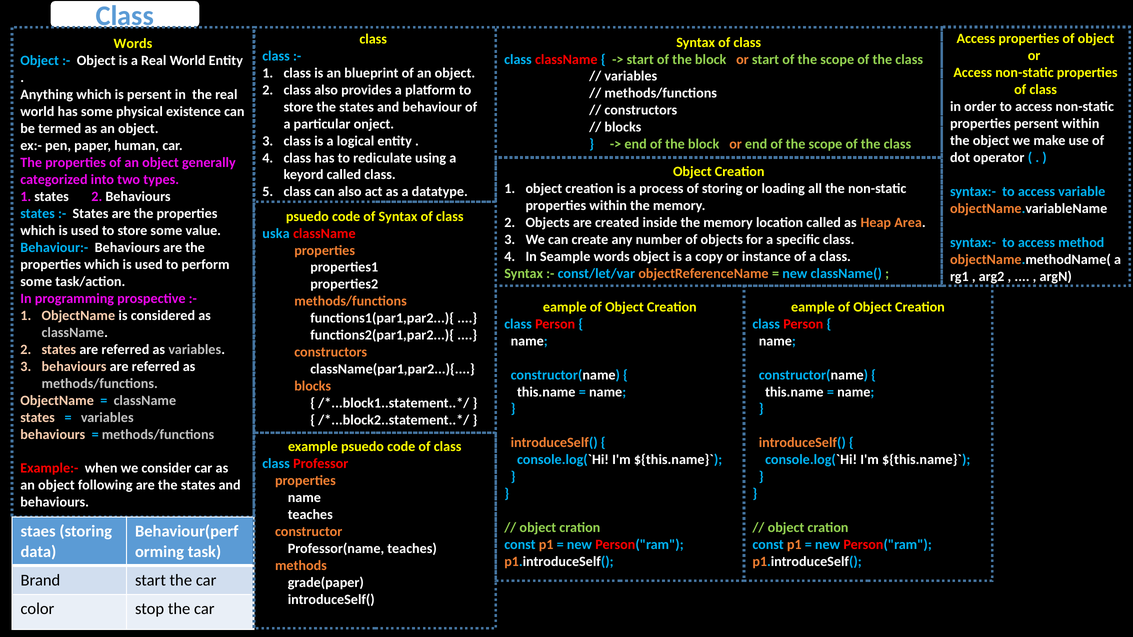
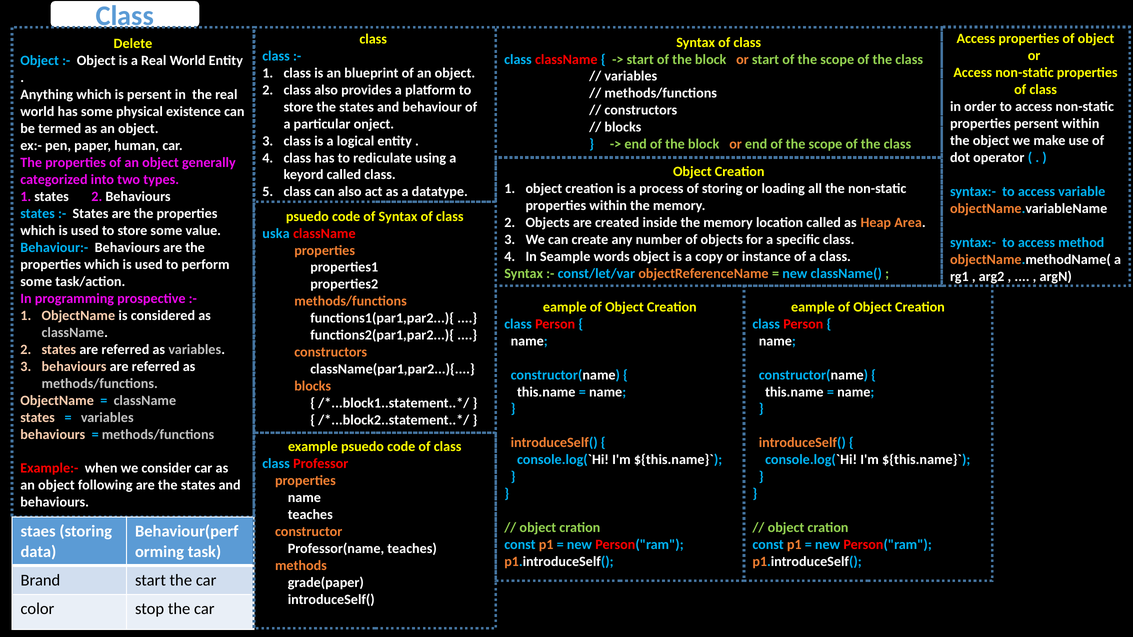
Words at (133, 44): Words -> Delete
